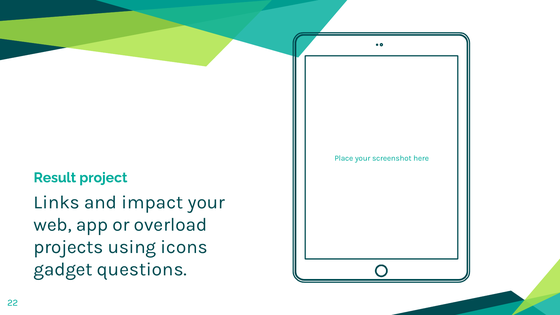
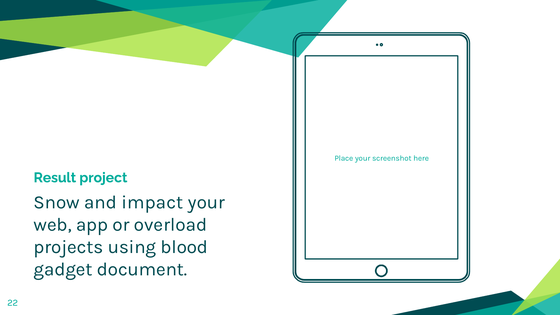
Links: Links -> Snow
icons: icons -> blood
questions: questions -> document
